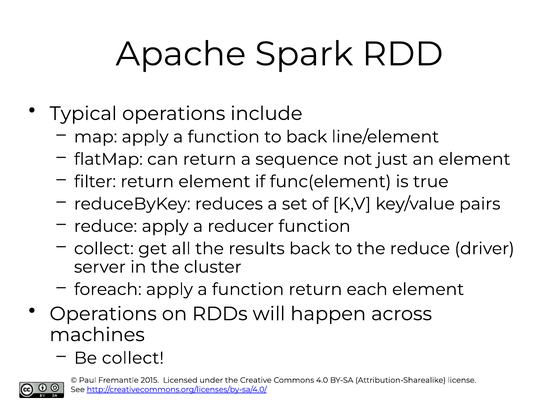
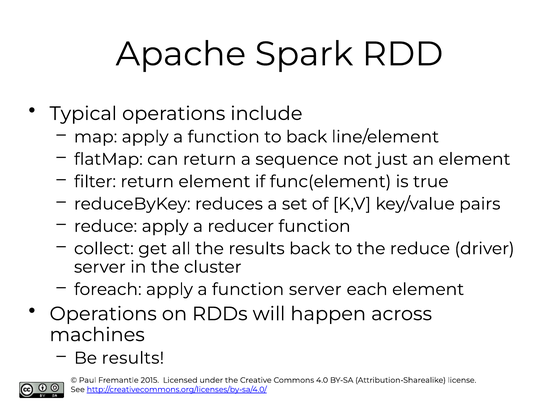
function return: return -> server
Be collect: collect -> results
